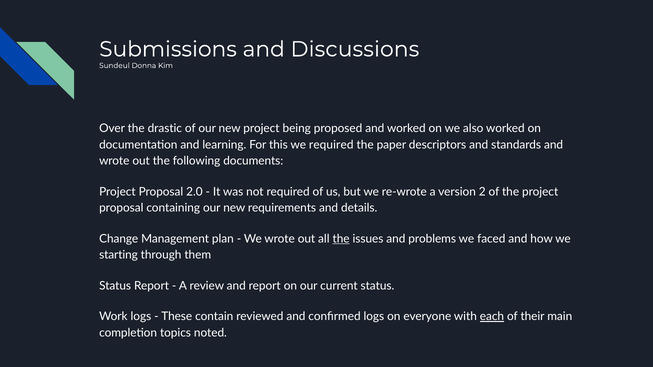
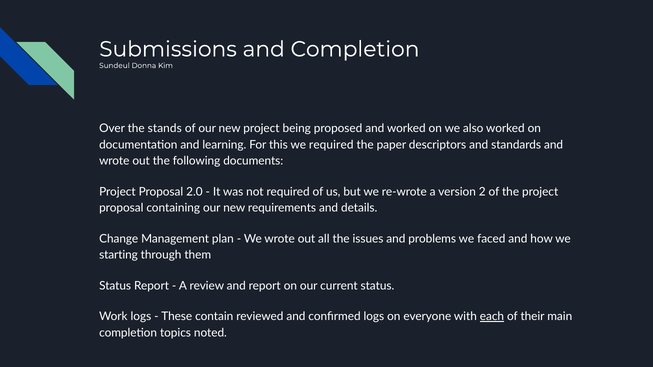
and Discussions: Discussions -> Completion
drastic: drastic -> stands
the at (341, 239) underline: present -> none
